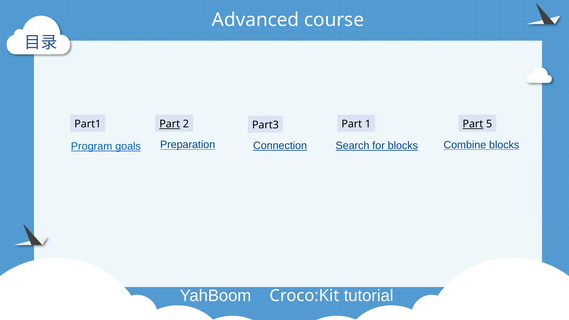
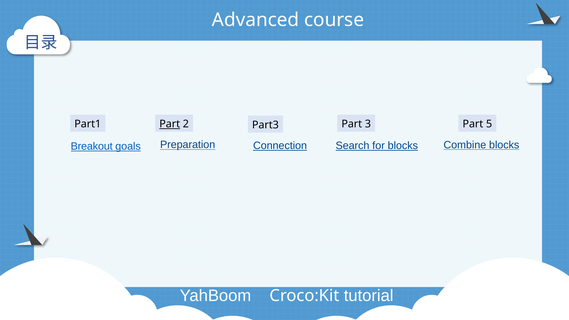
1: 1 -> 3
Part at (473, 124) underline: present -> none
Program: Program -> Breakout
